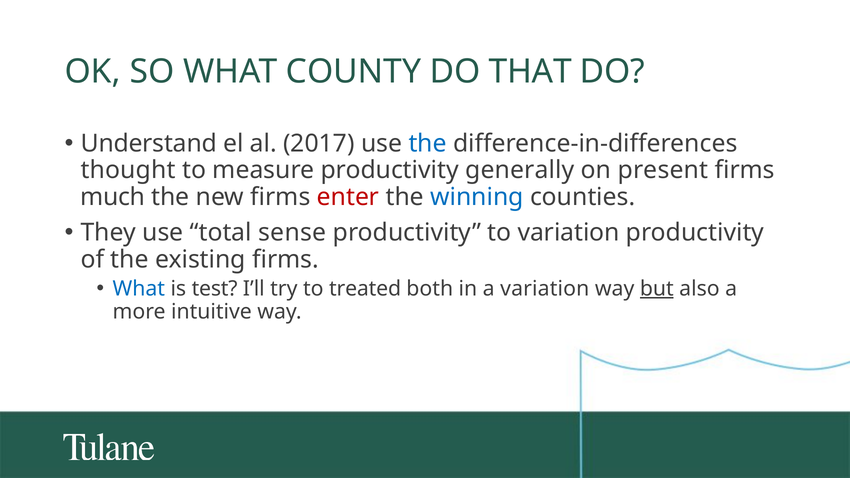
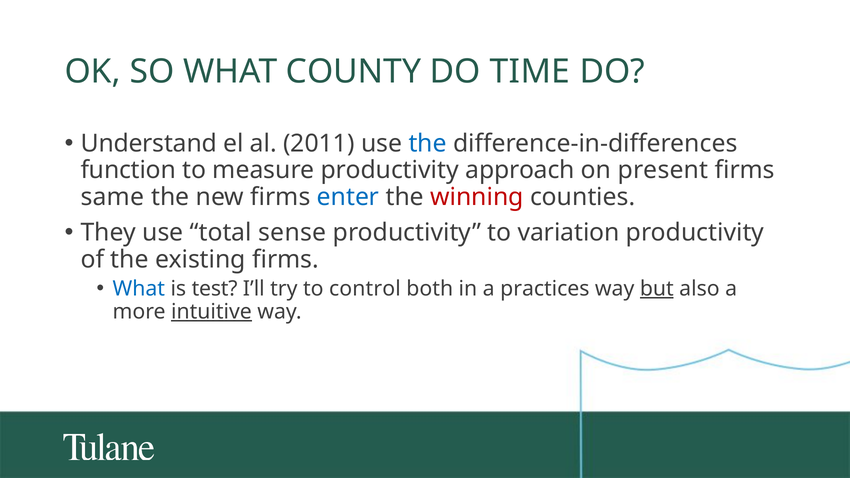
THAT: THAT -> TIME
2017: 2017 -> 2011
thought: thought -> function
generally: generally -> approach
much: much -> same
enter colour: red -> blue
winning colour: blue -> red
treated: treated -> control
a variation: variation -> practices
intuitive underline: none -> present
